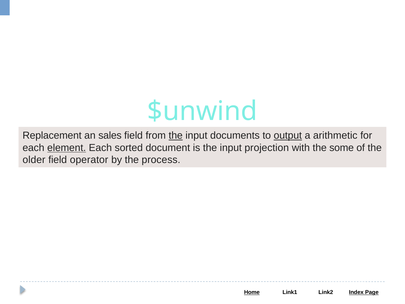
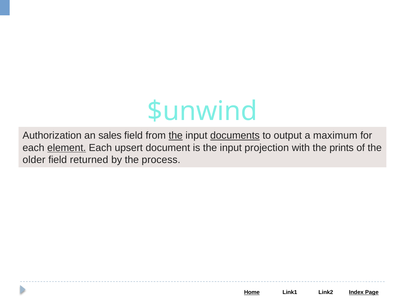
Replacement: Replacement -> Authorization
documents underline: none -> present
output underline: present -> none
arithmetic: arithmetic -> maximum
sorted: sorted -> upsert
some: some -> prints
operator: operator -> returned
